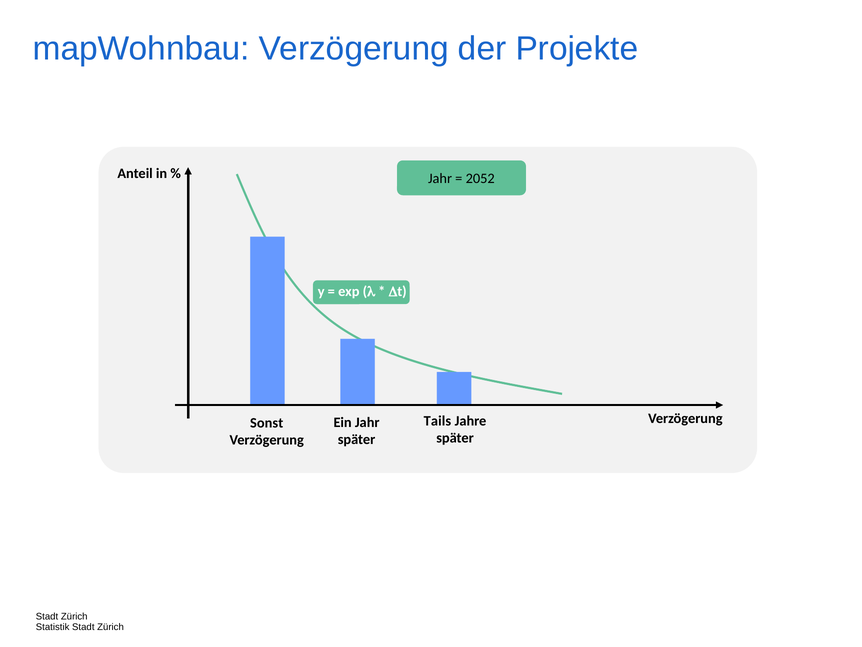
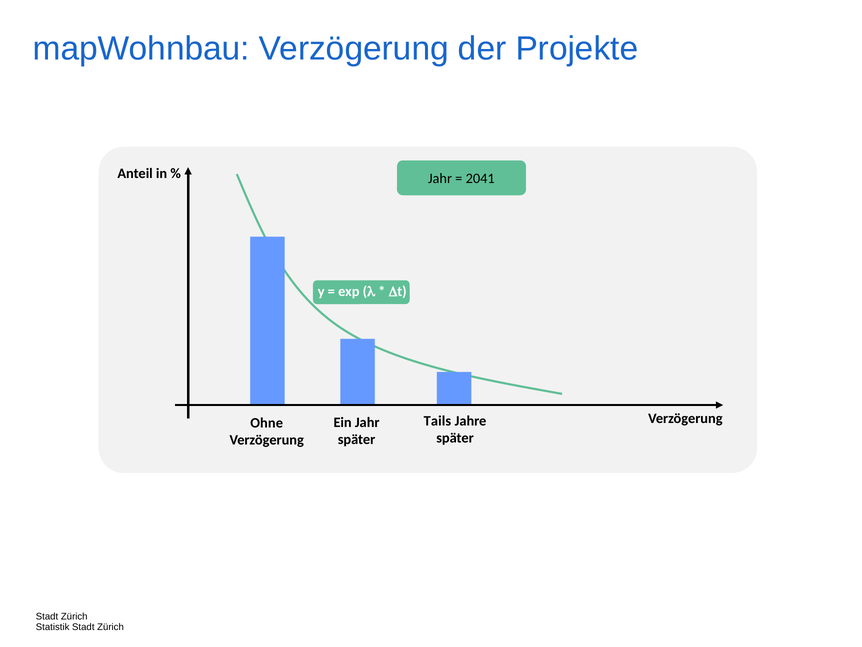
2052: 2052 -> 2041
Sonst: Sonst -> Ohne
